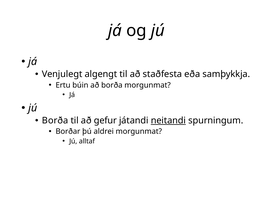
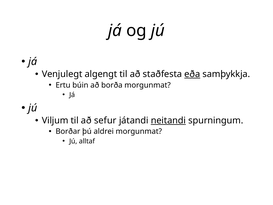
eða underline: none -> present
Borða at (55, 120): Borða -> Viljum
gefur: gefur -> sefur
